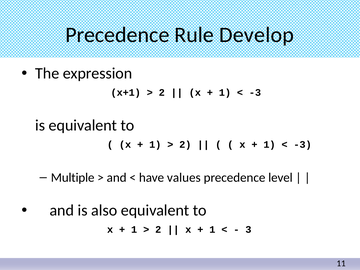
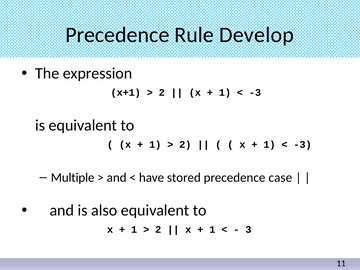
values: values -> stored
level: level -> case
